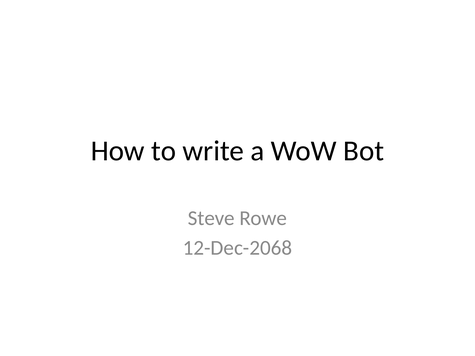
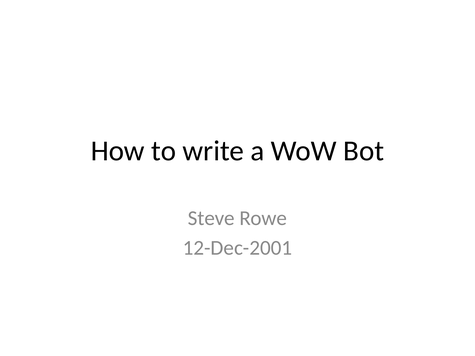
12-Dec-2068: 12-Dec-2068 -> 12-Dec-2001
